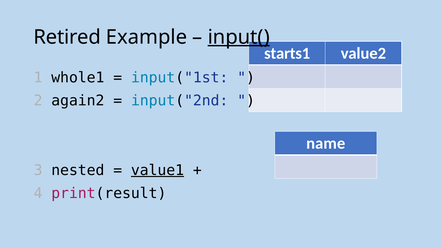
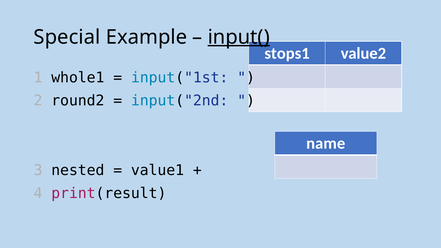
Retired: Retired -> Special
starts1: starts1 -> stops1
again2: again2 -> round2
value1 underline: present -> none
